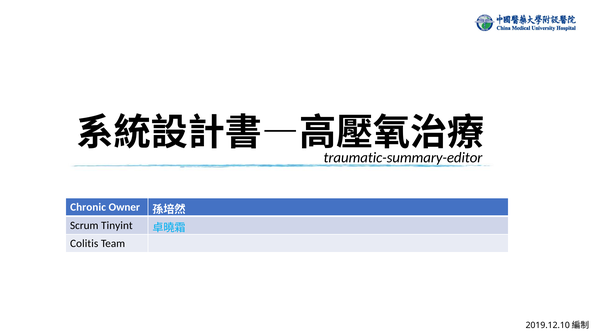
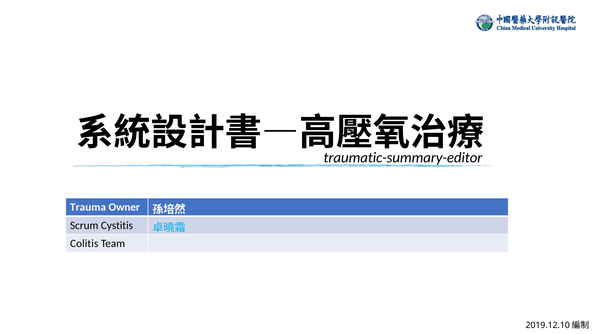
Chronic: Chronic -> Trauma
Tinyint: Tinyint -> Cystitis
